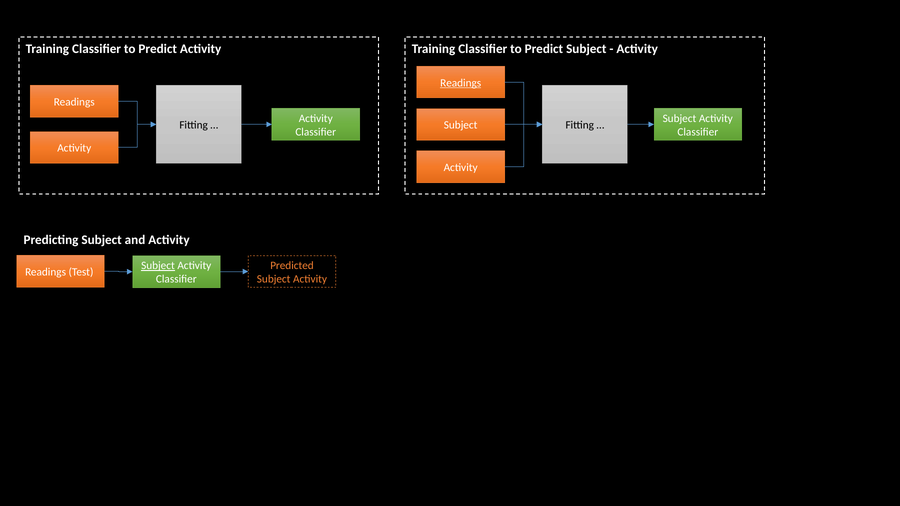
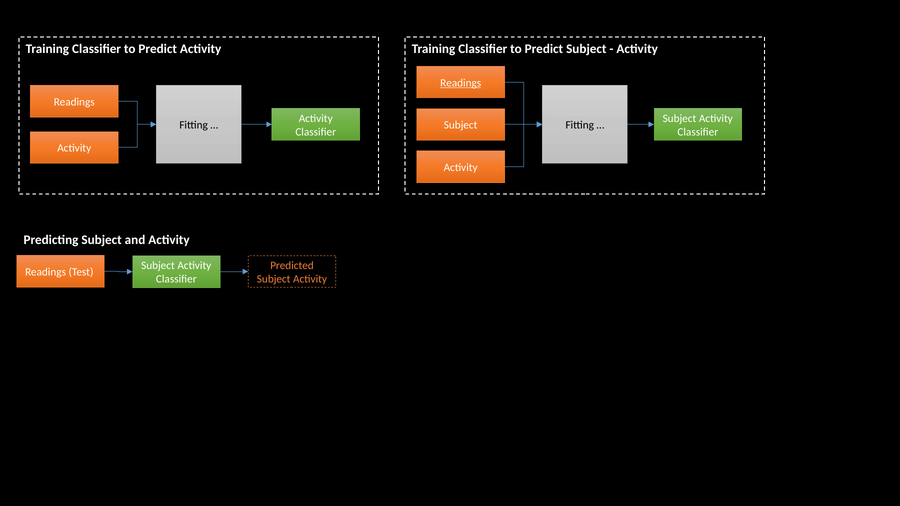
Subject at (158, 266) underline: present -> none
